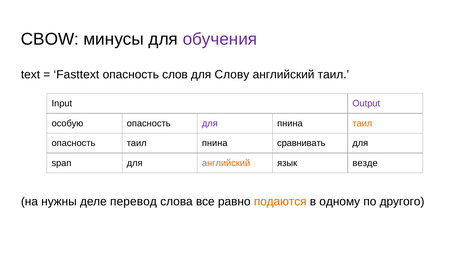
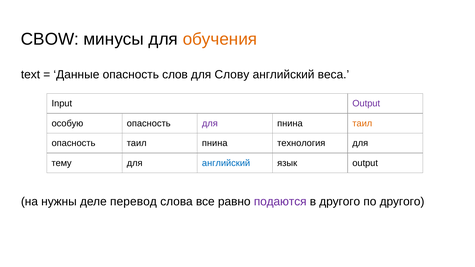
обучения colour: purple -> orange
Fasttext: Fasttext -> Данные
английский таил: таил -> веса
сравнивать: сравнивать -> технология
span: span -> тему
английский at (226, 163) colour: orange -> blue
язык везде: везде -> output
подаются colour: orange -> purple
в одному: одному -> другого
